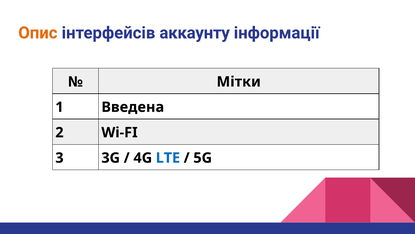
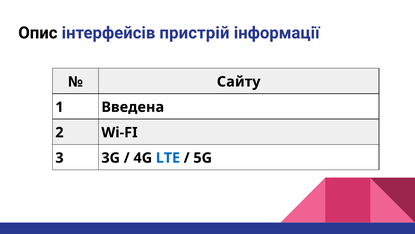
Опис colour: orange -> black
аккаунту: аккаунту -> пристрій
Мітки: Мітки -> Сайту
